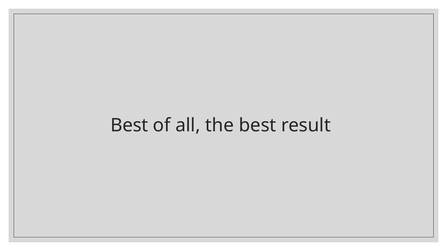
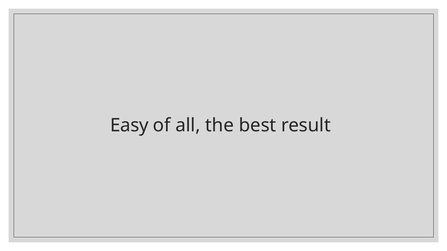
Best at (129, 126): Best -> Easy
